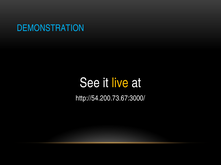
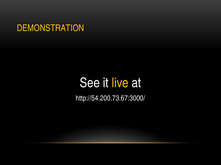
DEMONSTRATION colour: light blue -> yellow
